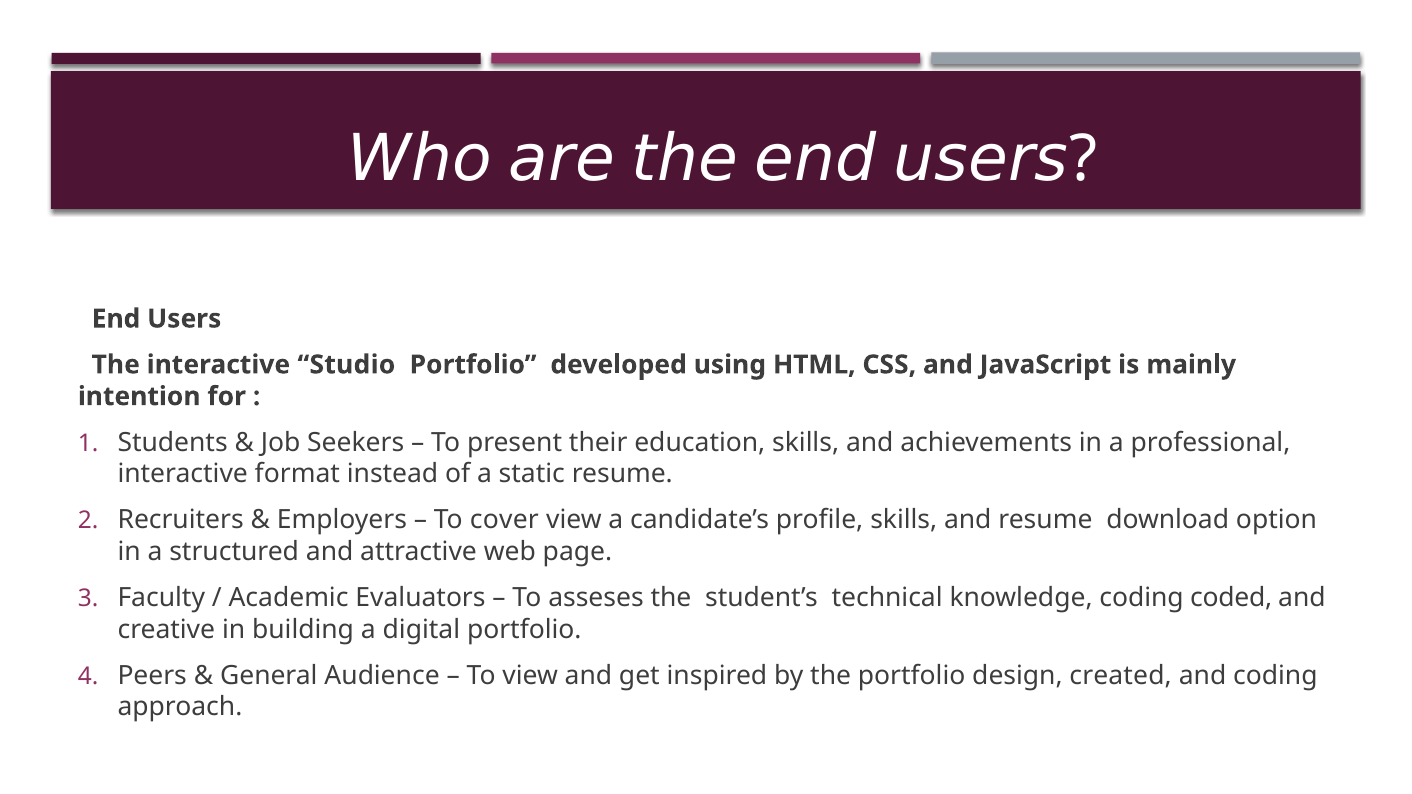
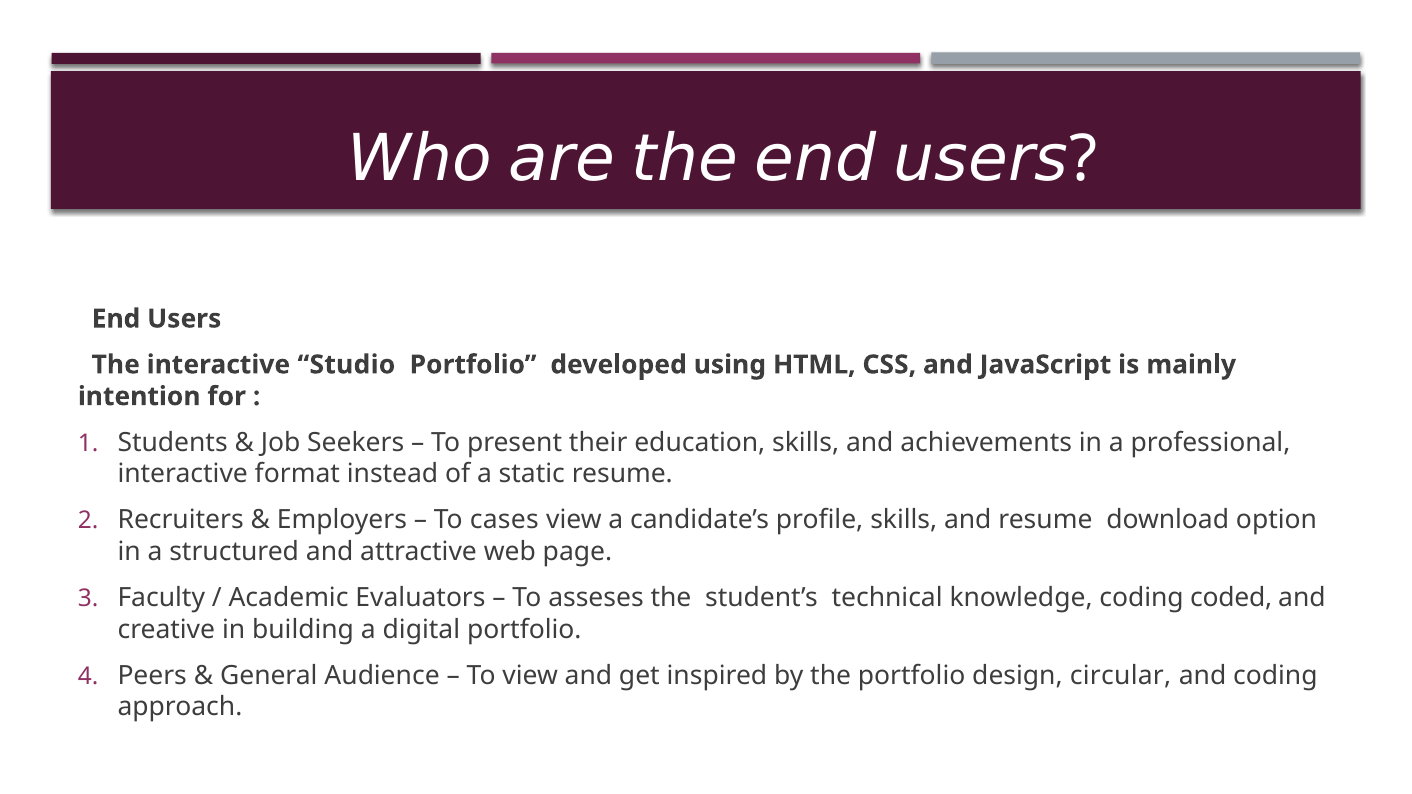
cover: cover -> cases
created: created -> circular
